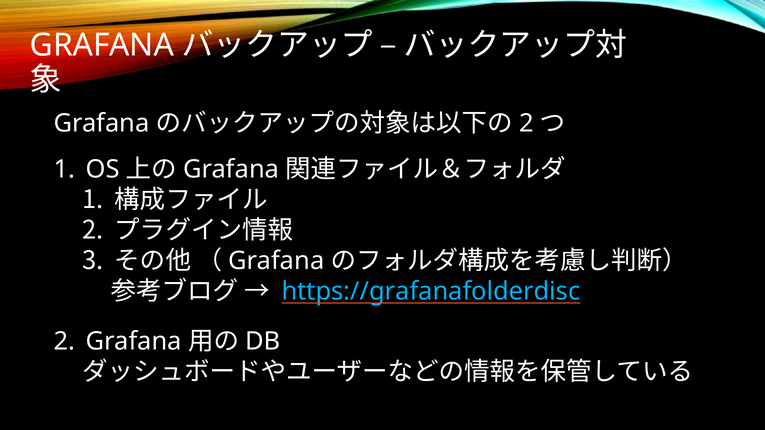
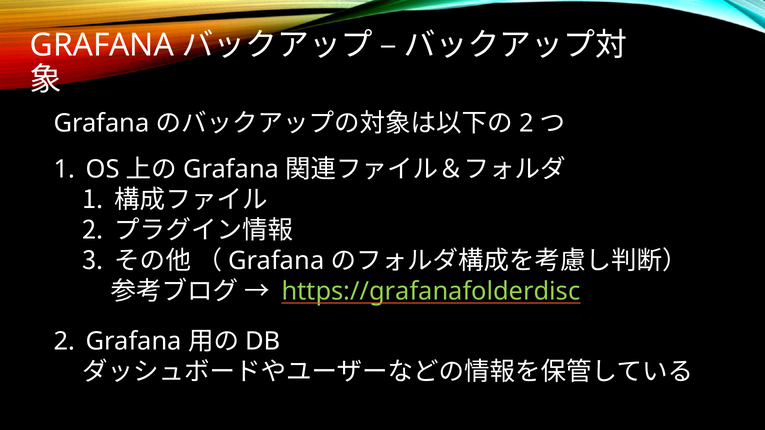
https://grafanafolderdisc colour: light blue -> light green
